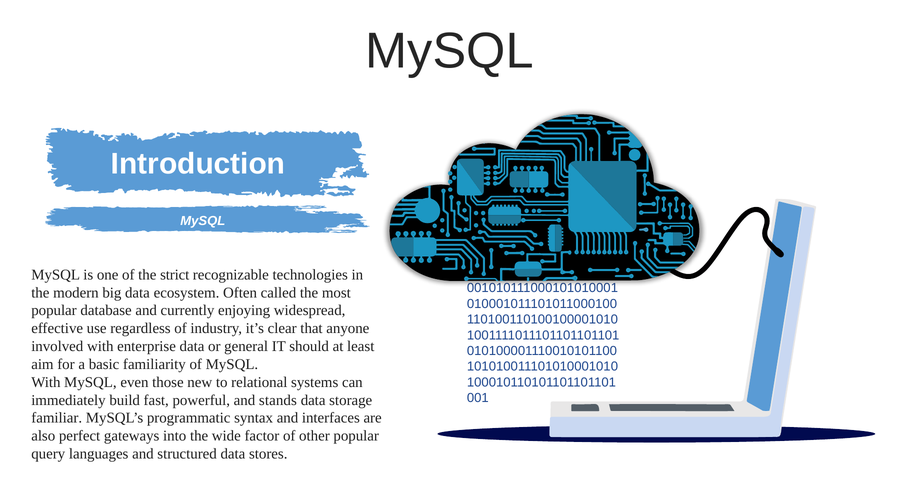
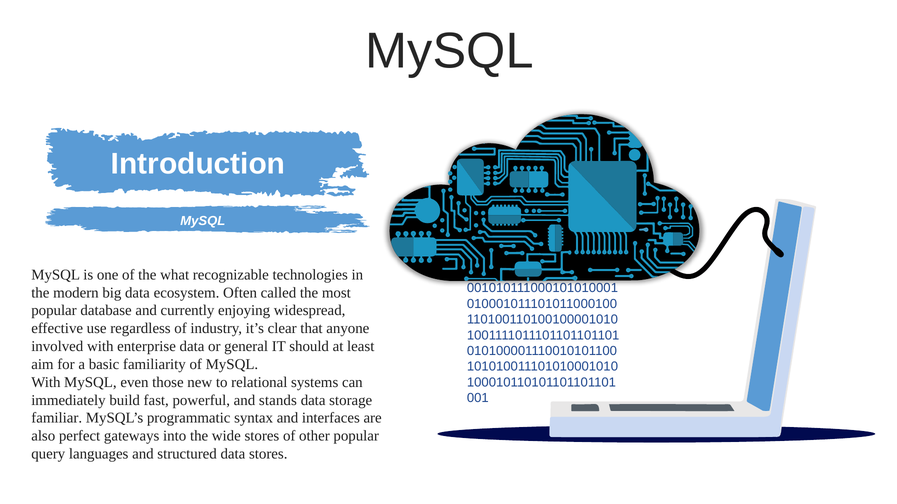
strict: strict -> what
wide factor: factor -> stores
